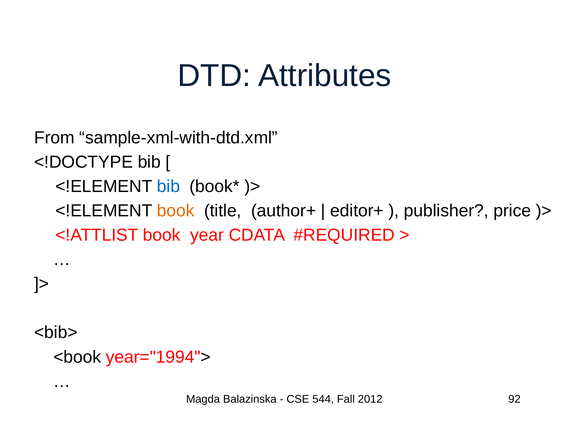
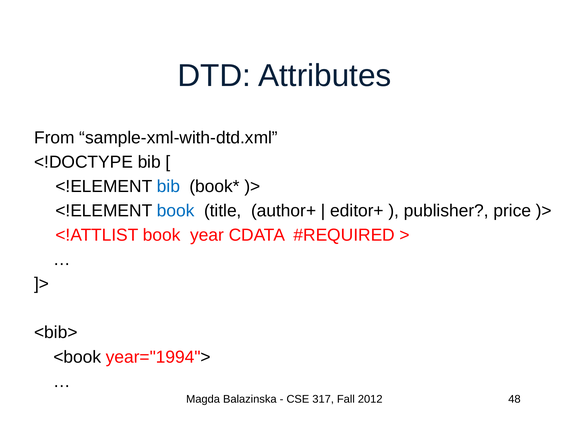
book at (176, 211) colour: orange -> blue
544: 544 -> 317
92: 92 -> 48
